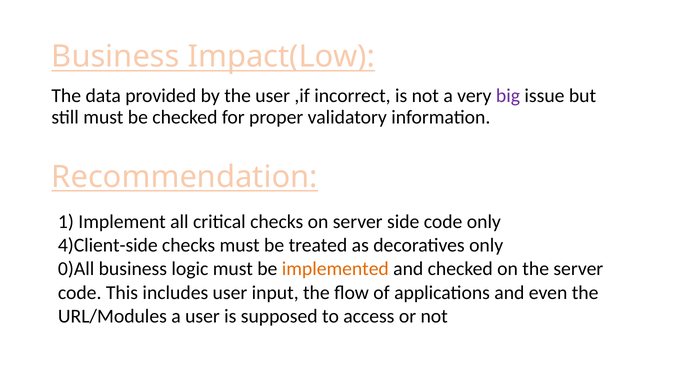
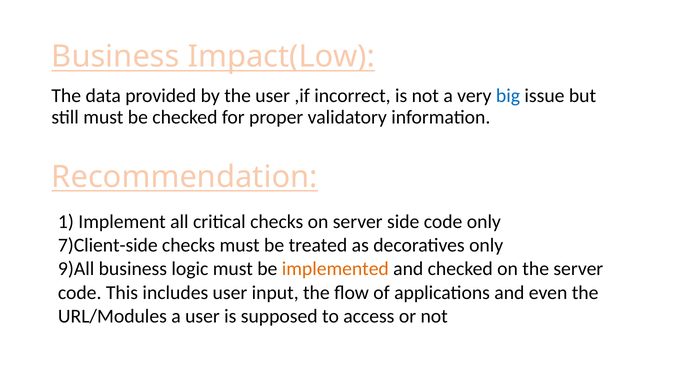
big colour: purple -> blue
4)Client-side: 4)Client-side -> 7)Client-side
0)All: 0)All -> 9)All
